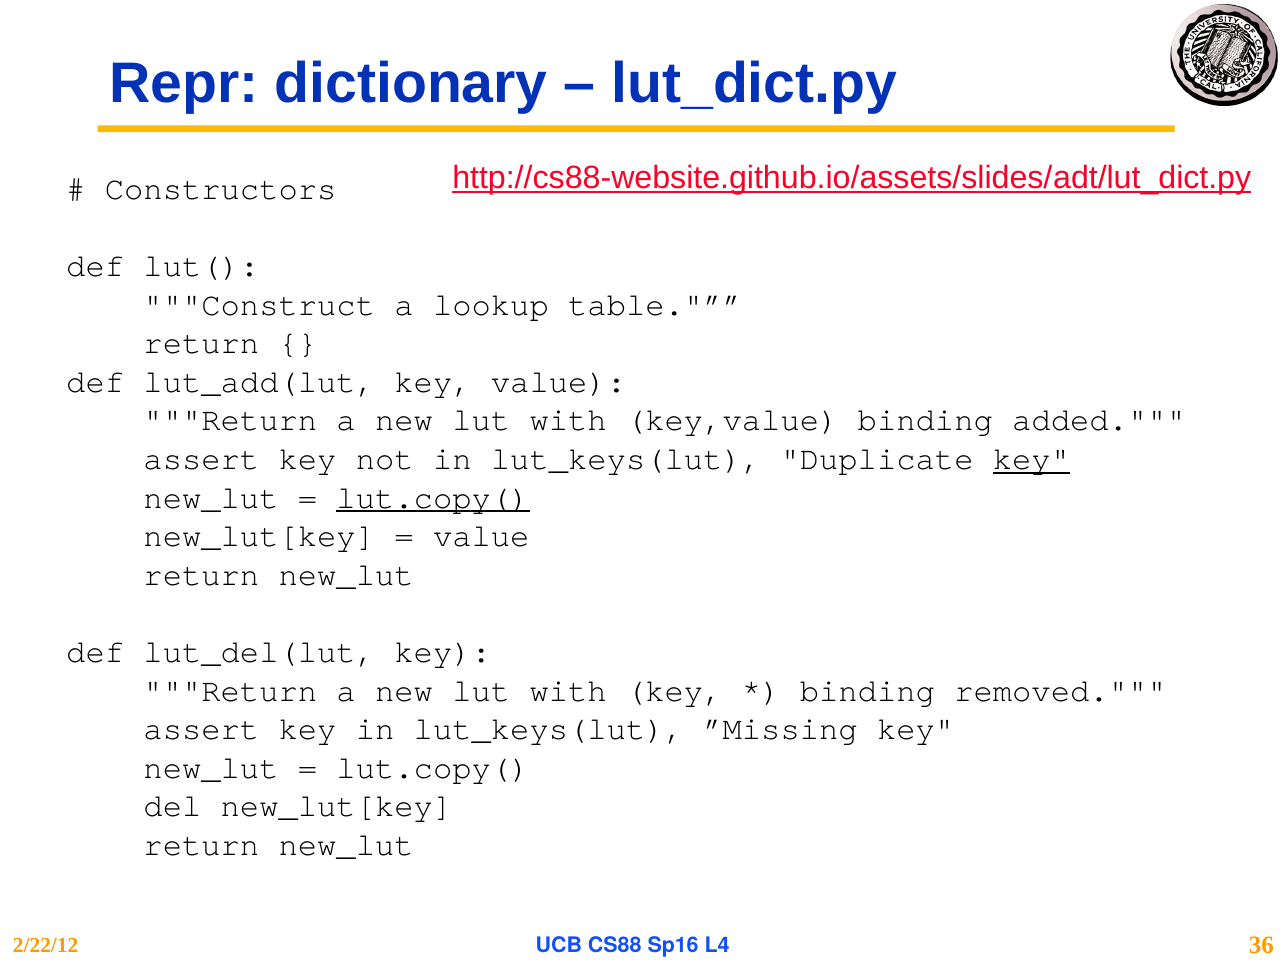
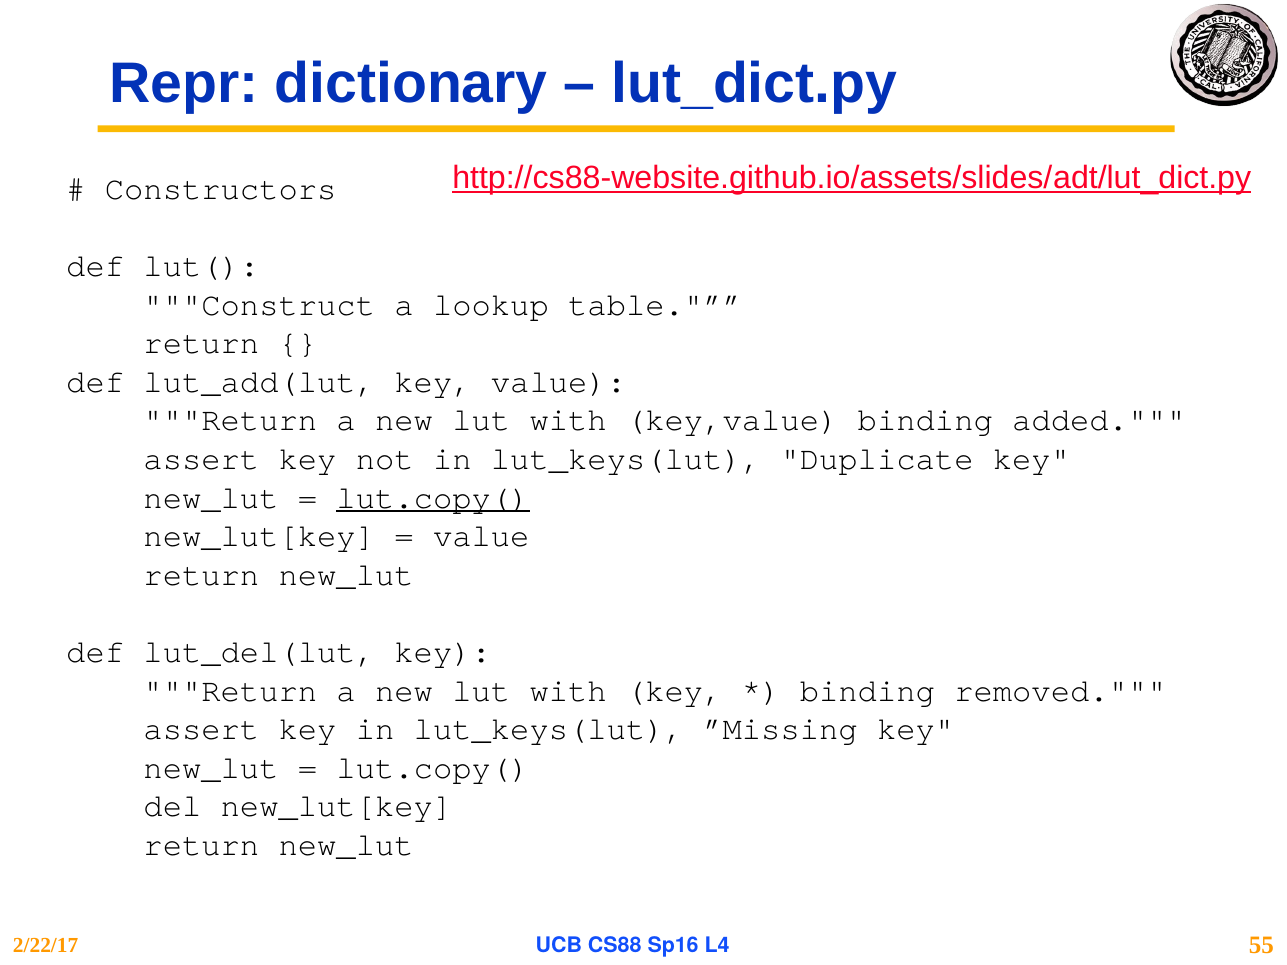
key at (1031, 459) underline: present -> none
2/22/12: 2/22/12 -> 2/22/17
36: 36 -> 55
